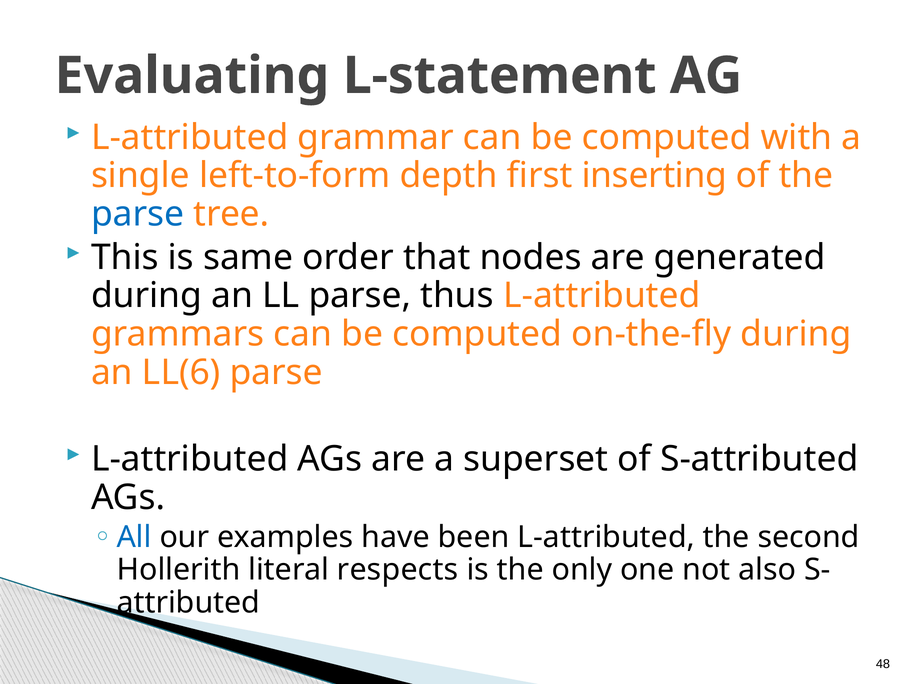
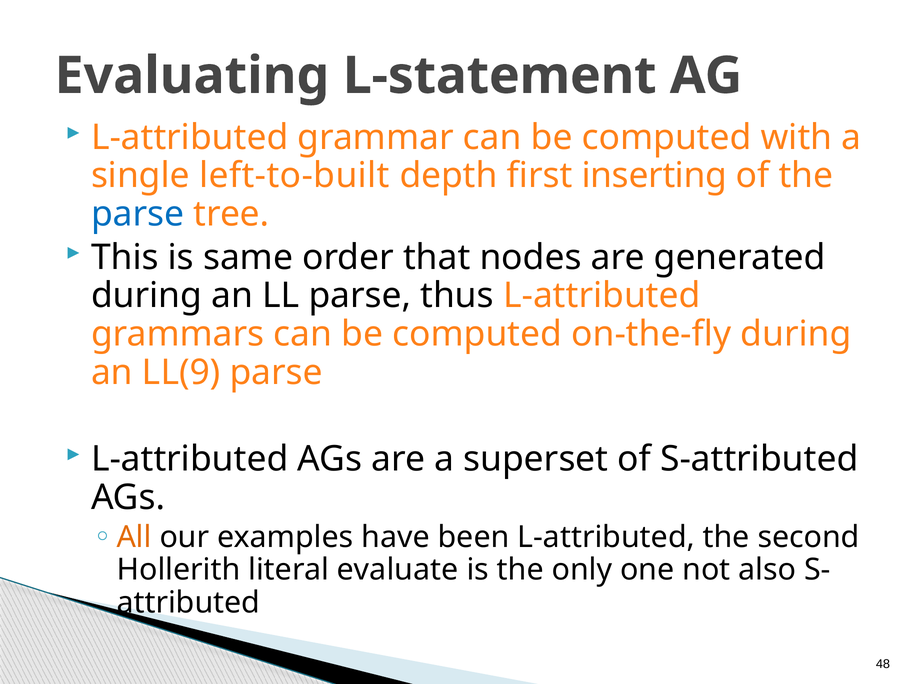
left-to-form: left-to-form -> left-to-built
LL(6: LL(6 -> LL(9
All colour: blue -> orange
respects: respects -> evaluate
